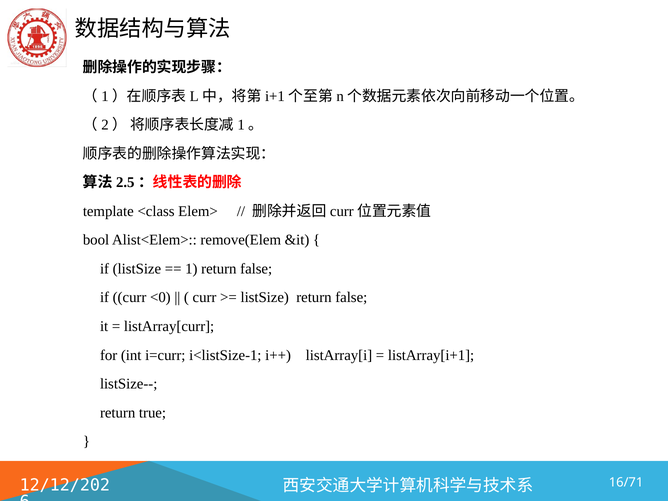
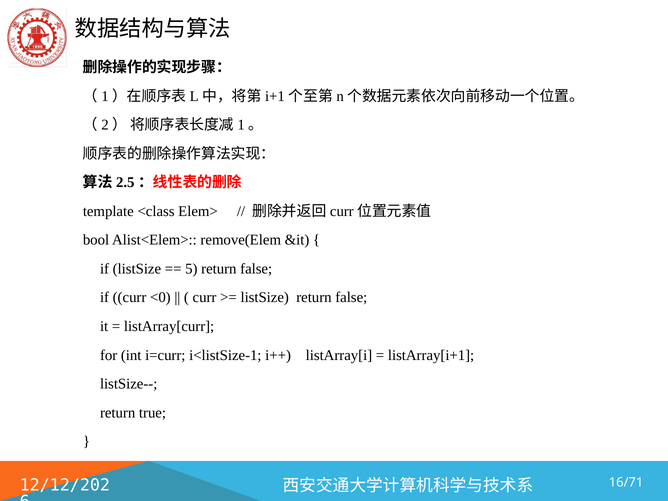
1: 1 -> 5
